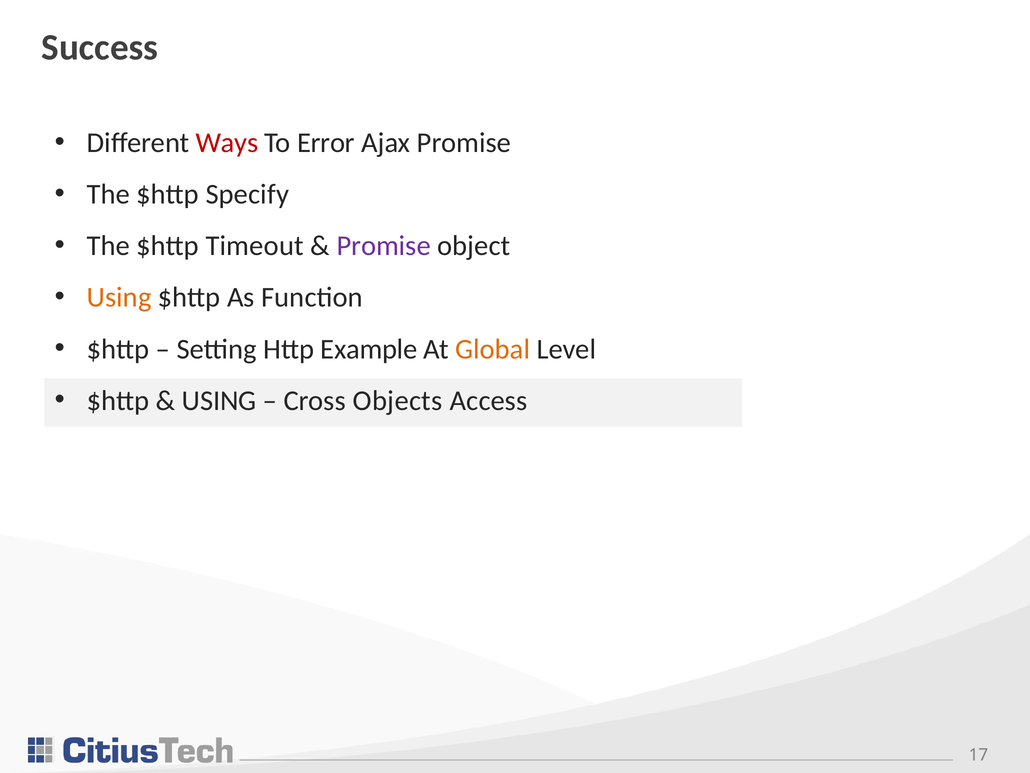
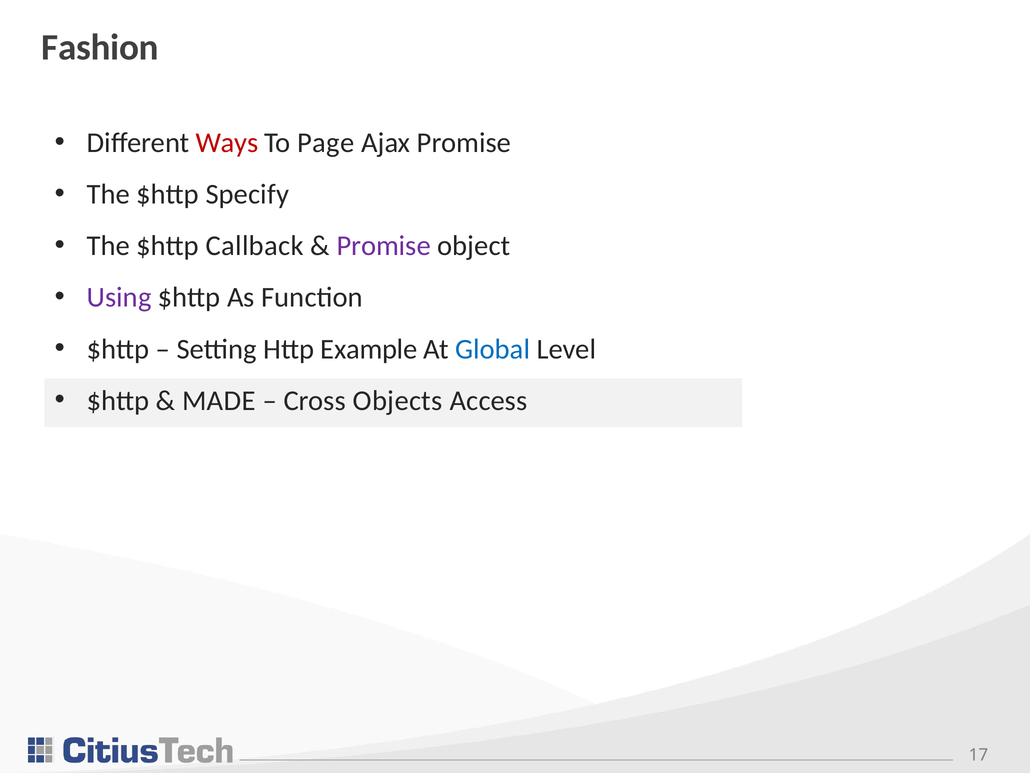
Success: Success -> Fashion
Error: Error -> Page
Timeout: Timeout -> Callback
Using at (119, 297) colour: orange -> purple
Global colour: orange -> blue
USING at (219, 400): USING -> MADE
